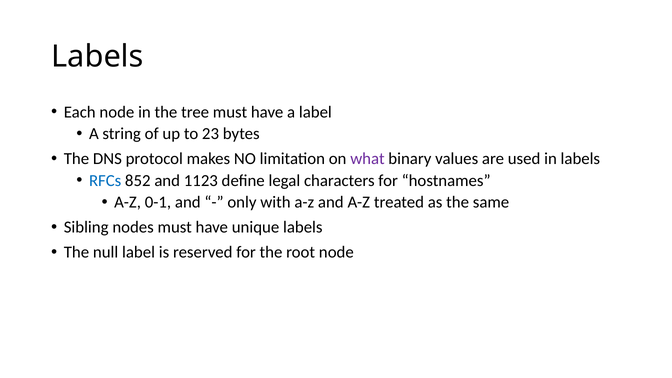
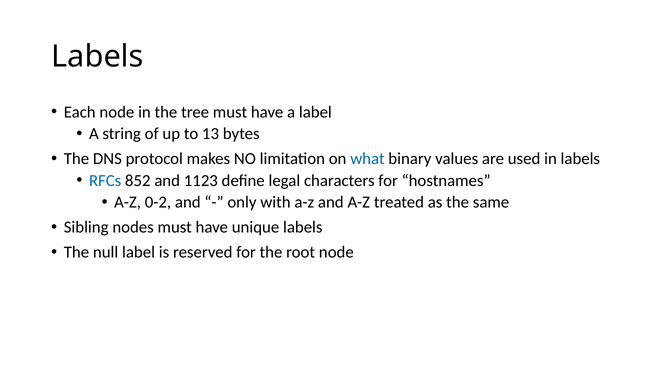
23: 23 -> 13
what colour: purple -> blue
0-1: 0-1 -> 0-2
